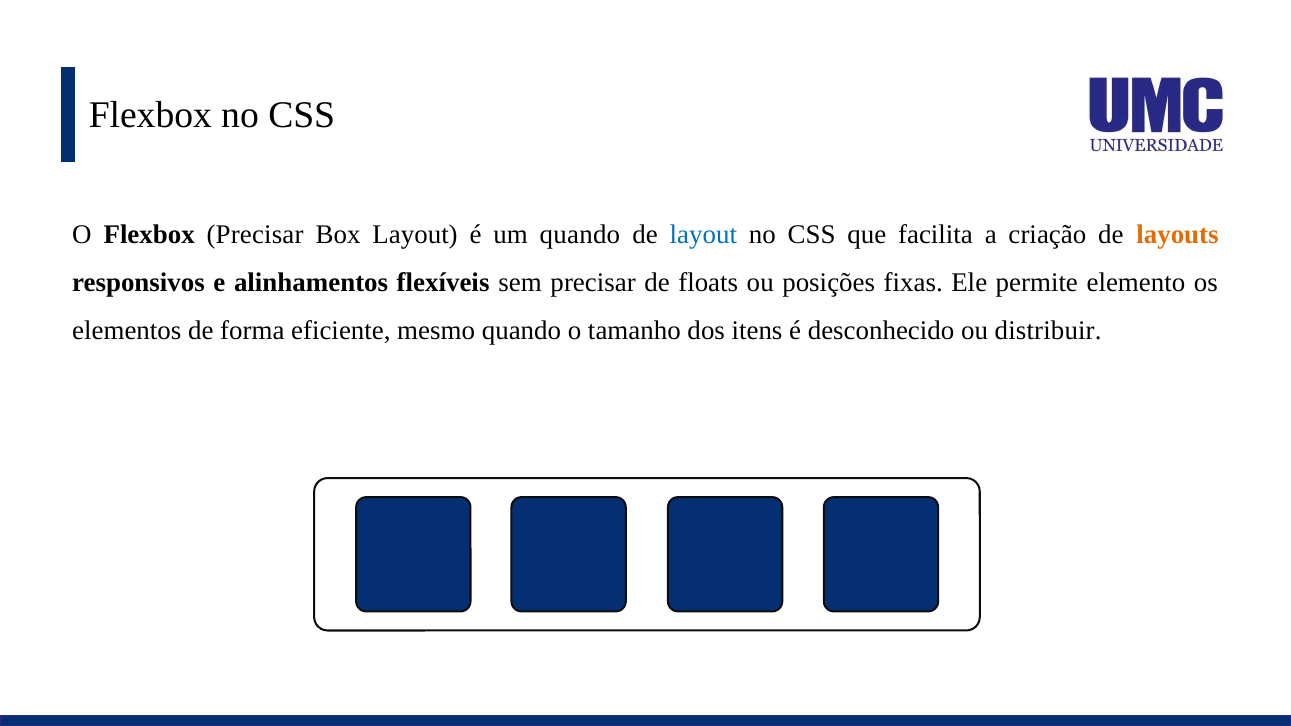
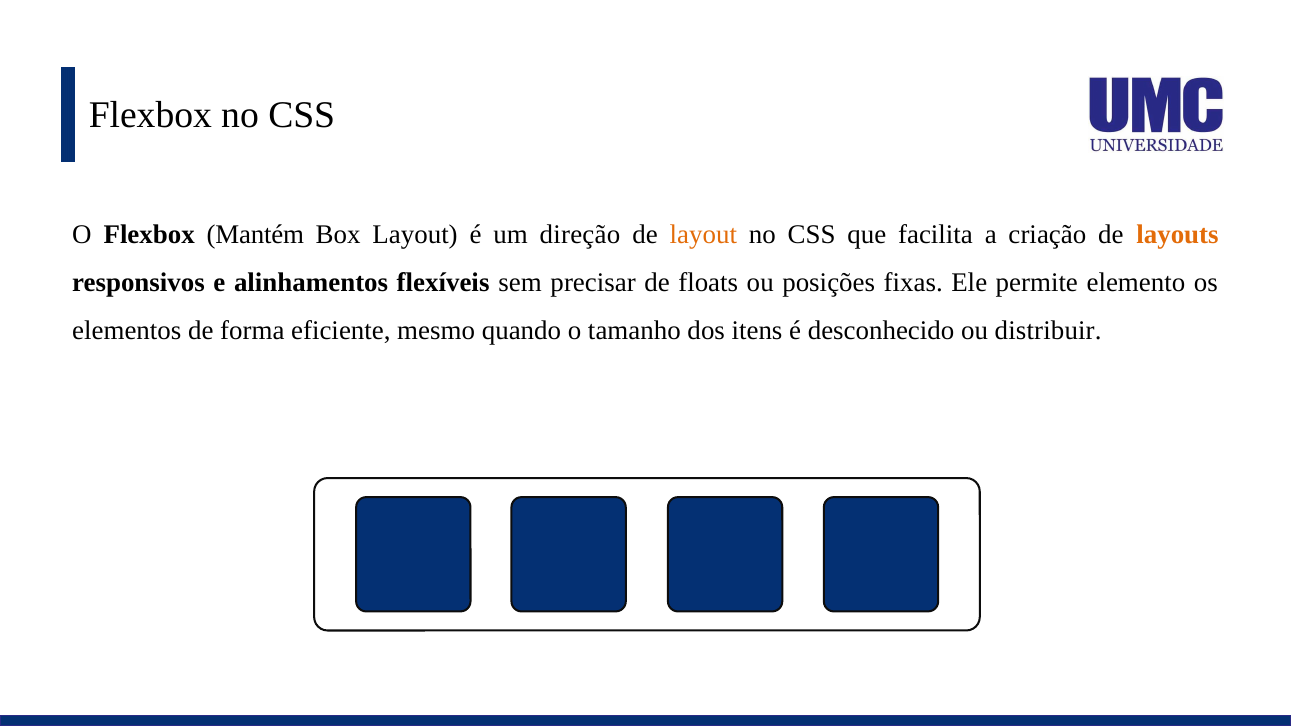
Flexbox Precisar: Precisar -> Mantém
um quando: quando -> direção
layout at (703, 234) colour: blue -> orange
